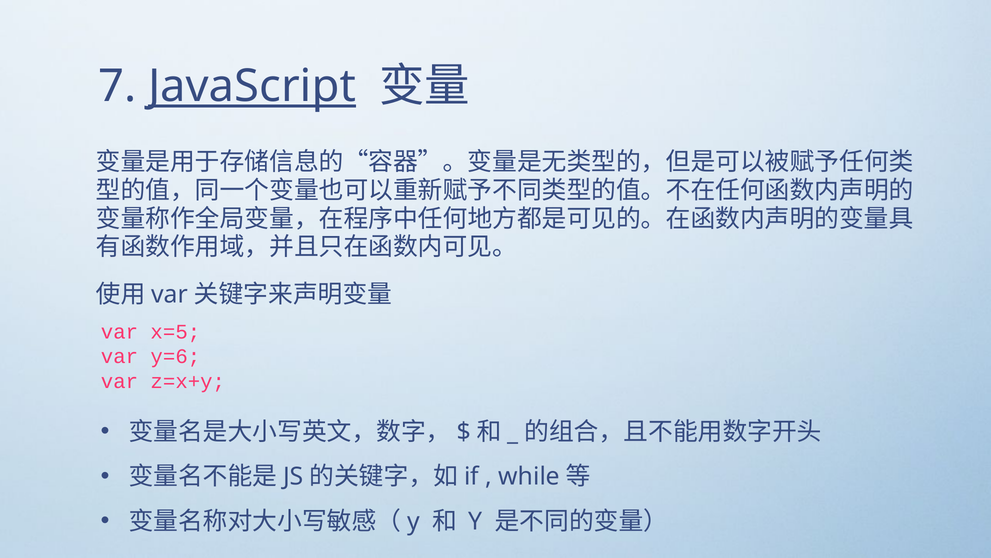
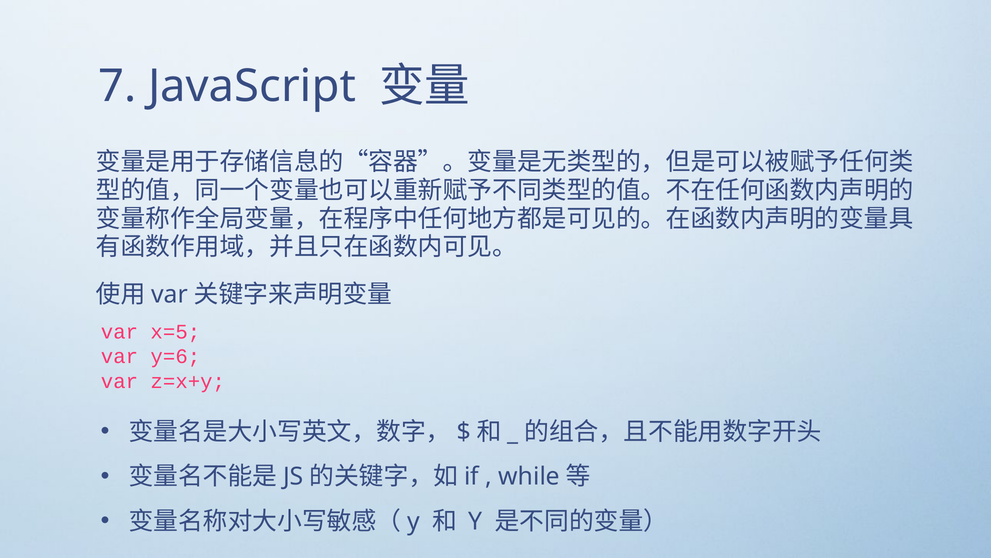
JavaScript underline: present -> none
